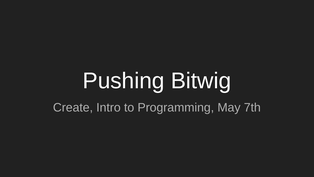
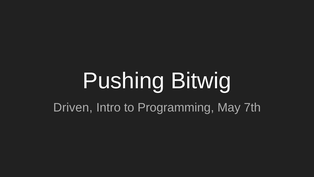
Create: Create -> Driven
